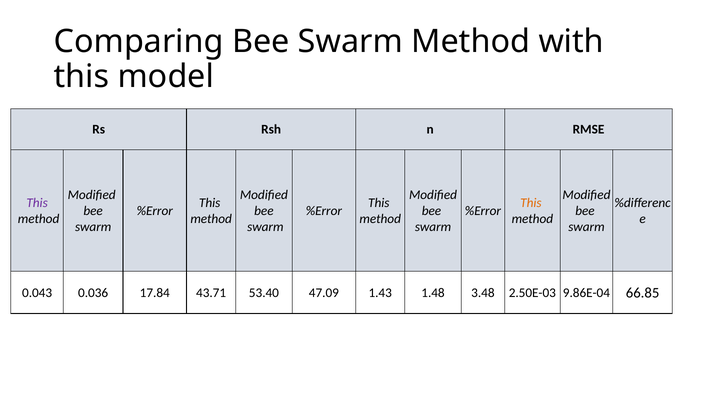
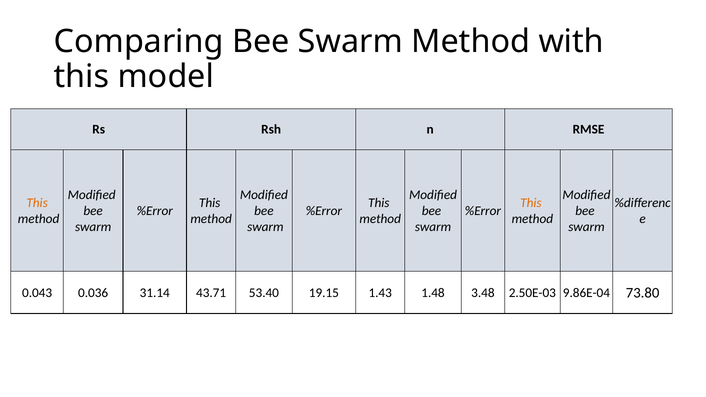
This at (37, 203) colour: purple -> orange
17.84: 17.84 -> 31.14
47.09: 47.09 -> 19.15
66.85: 66.85 -> 73.80
